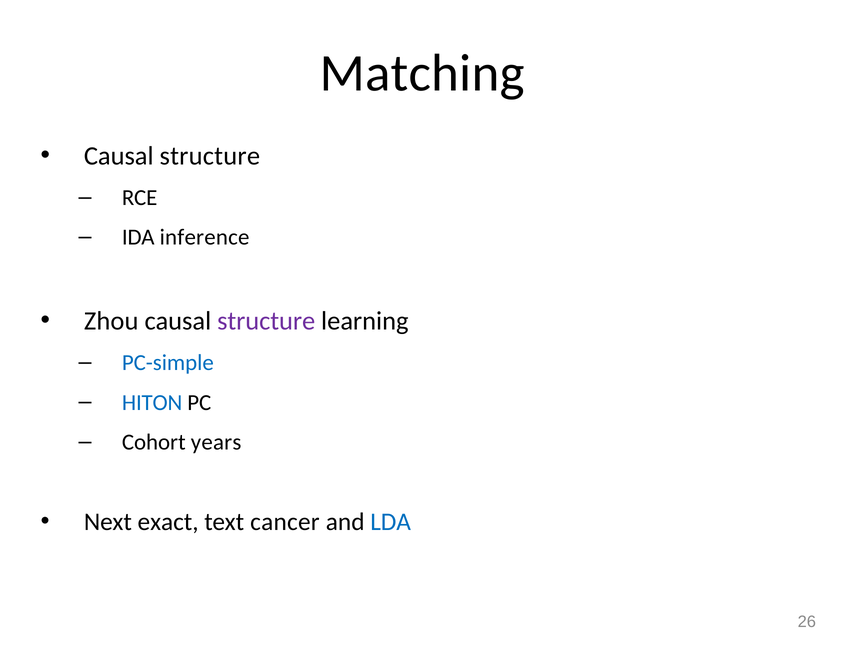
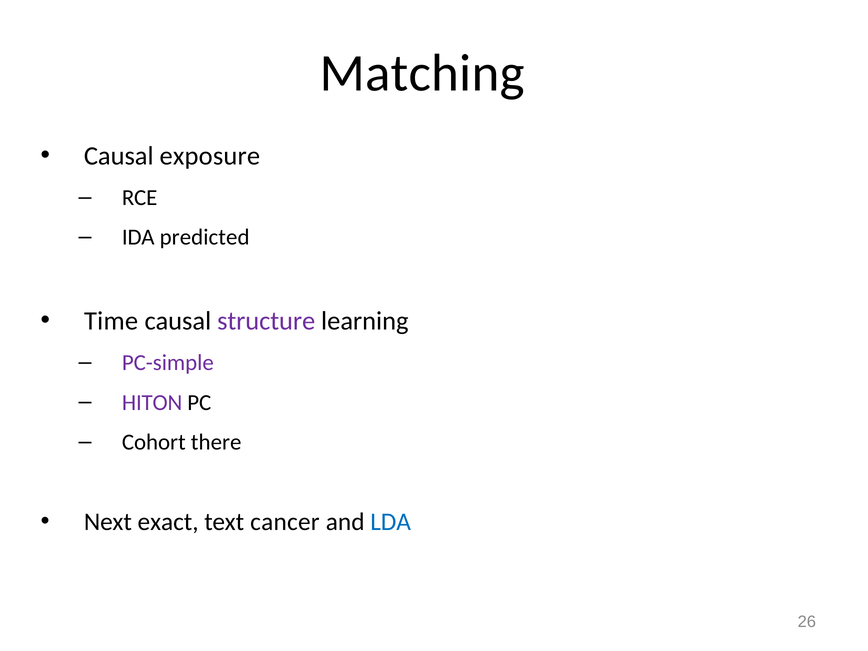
structure at (210, 156): structure -> exposure
inference: inference -> predicted
Zhou: Zhou -> Time
PC-simple colour: blue -> purple
HITON colour: blue -> purple
years: years -> there
